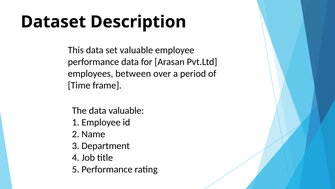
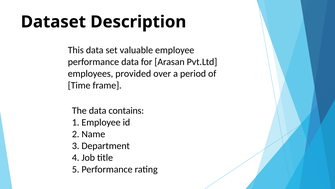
between: between -> provided
data valuable: valuable -> contains
